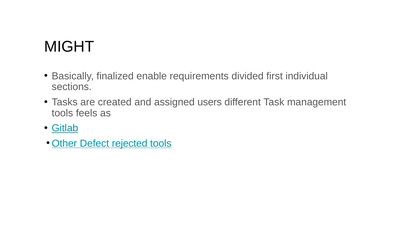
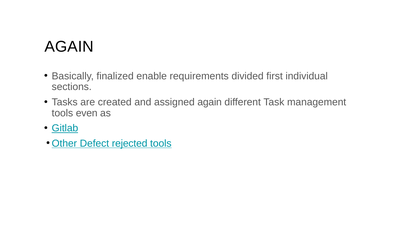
MIGHT at (69, 47): MIGHT -> AGAIN
assigned users: users -> again
feels: feels -> even
